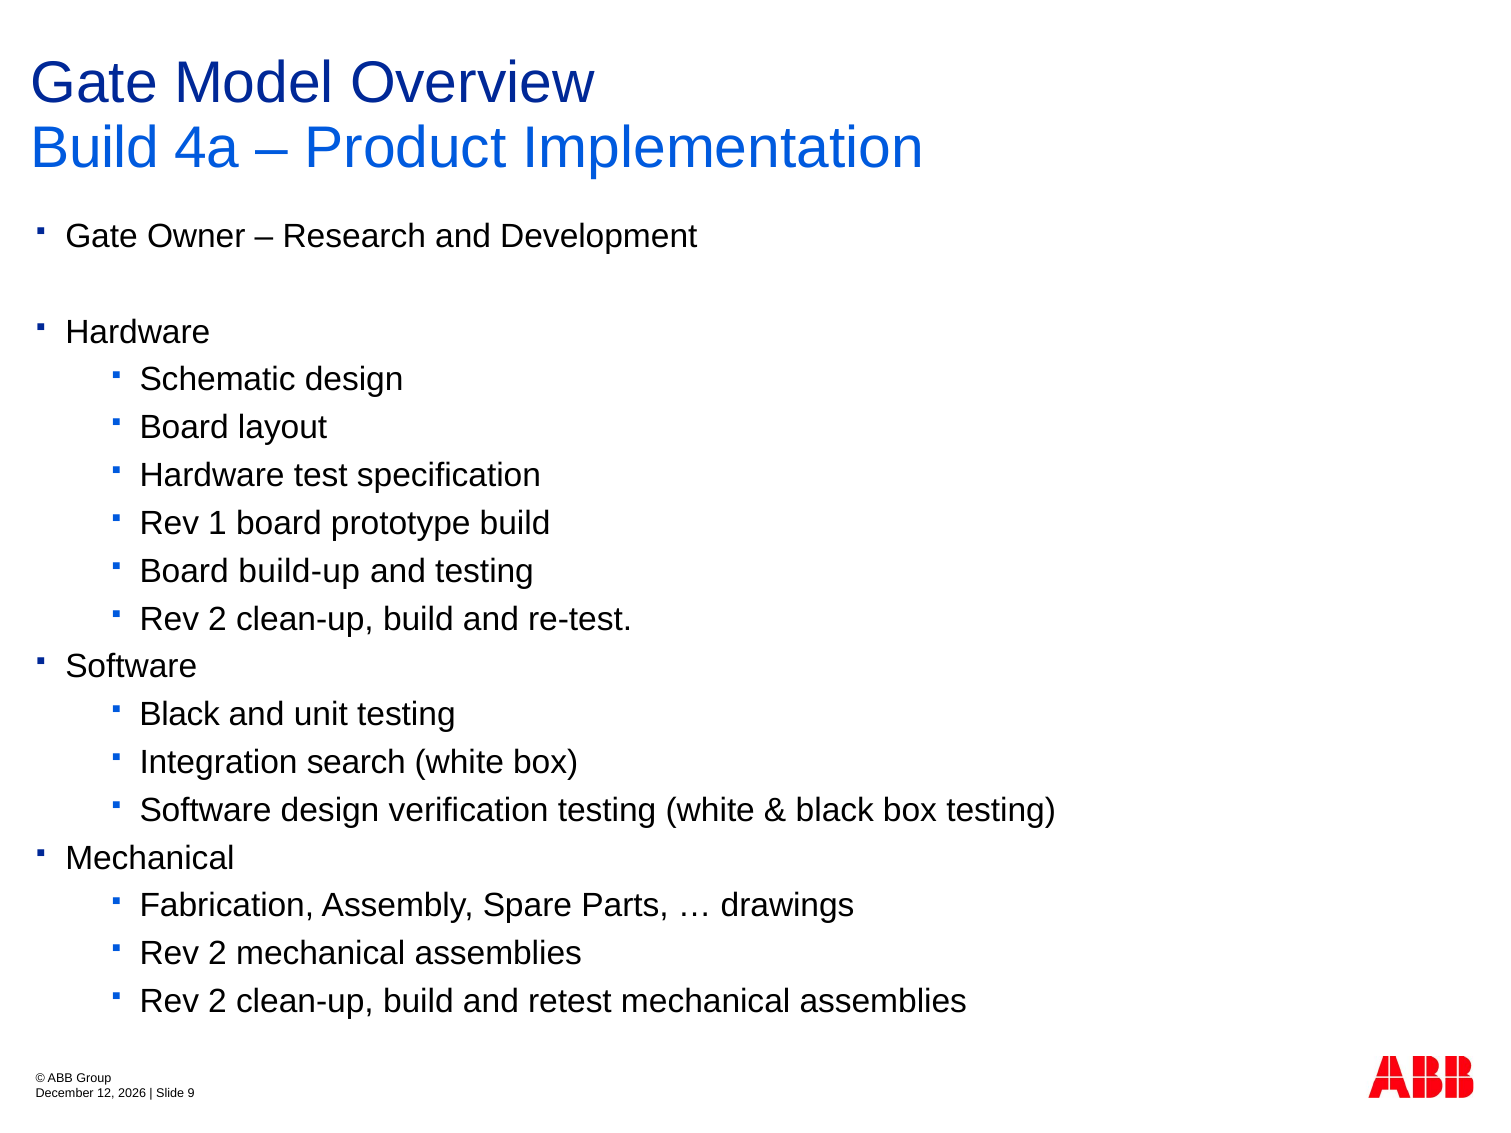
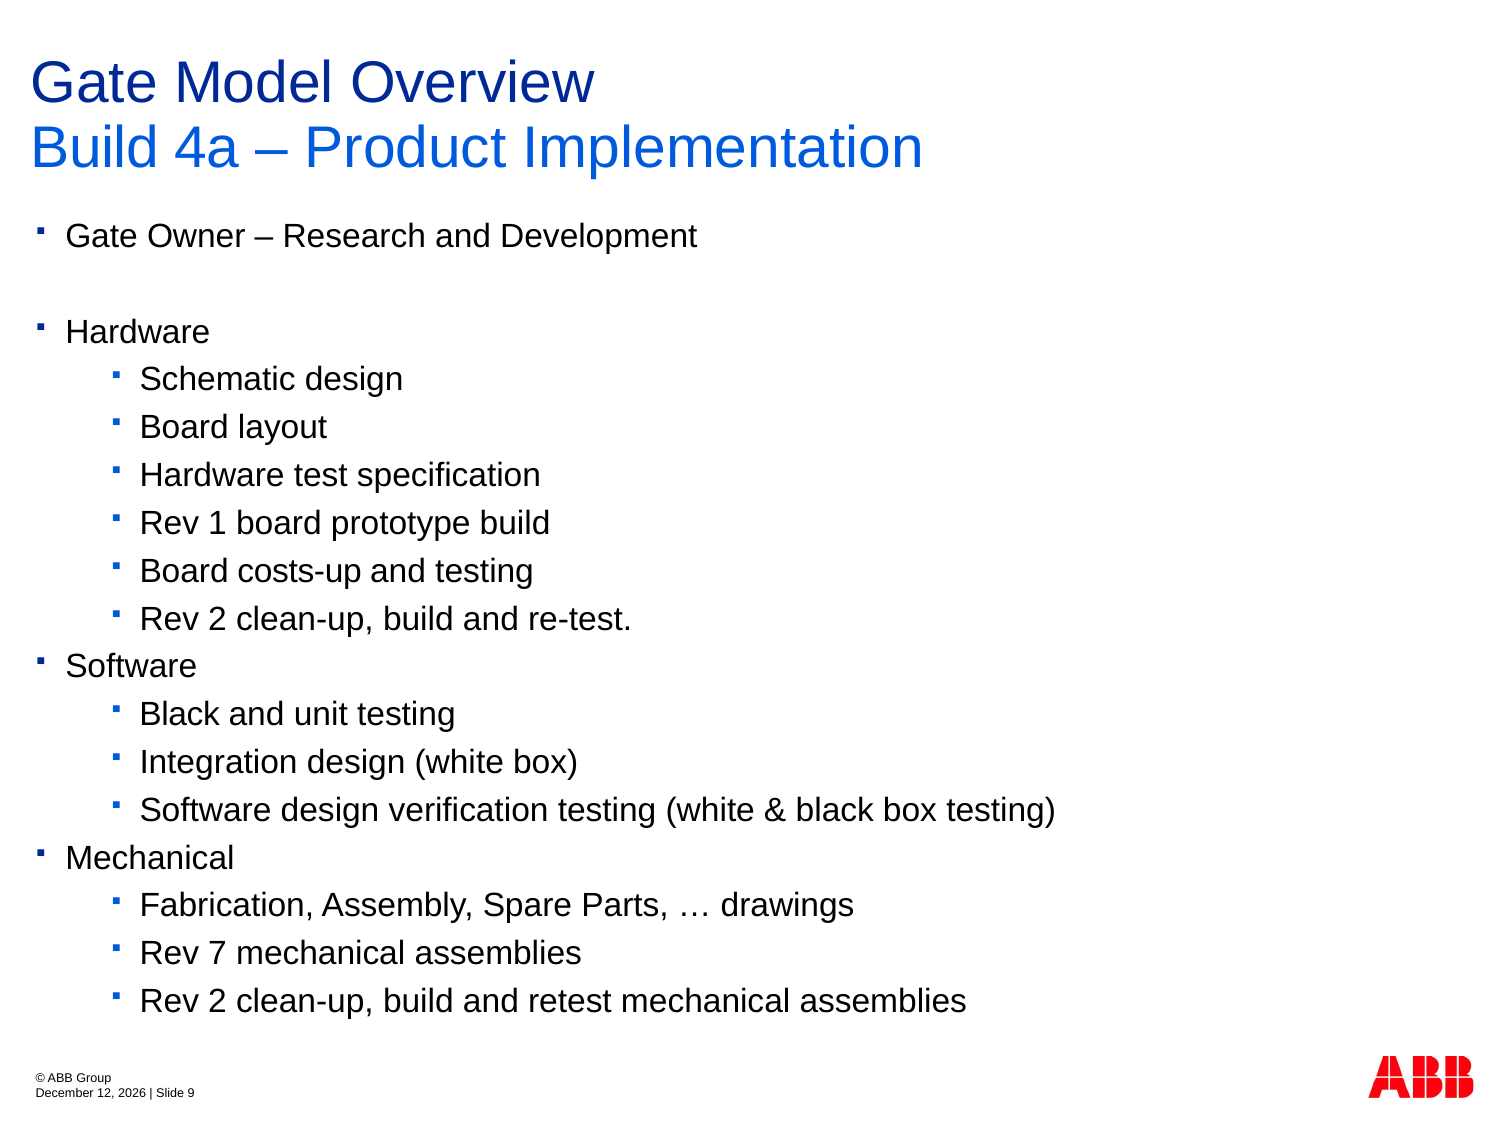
build-up: build-up -> costs-up
Integration search: search -> design
2 at (218, 954): 2 -> 7
